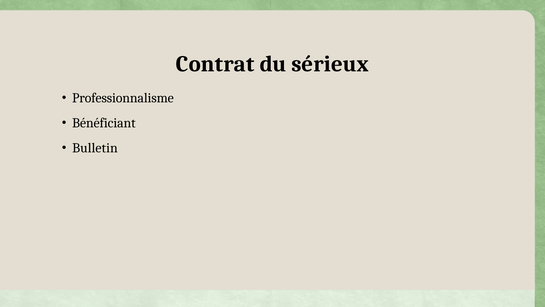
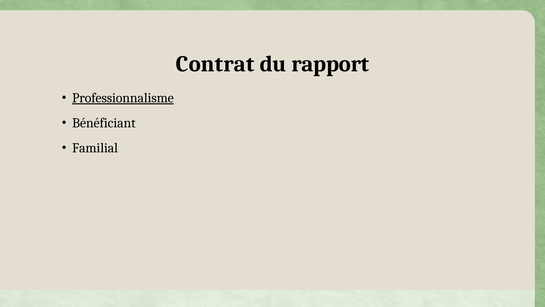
sérieux: sérieux -> rapport
Professionnalisme underline: none -> present
Bulletin: Bulletin -> Familial
